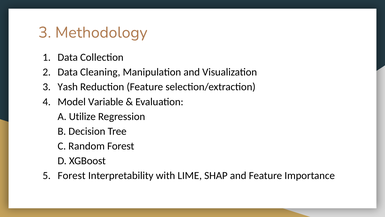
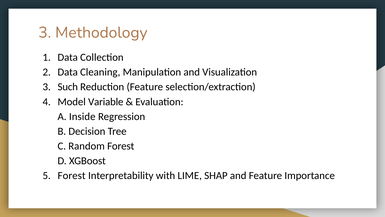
Yash: Yash -> Such
Utilize: Utilize -> Inside
